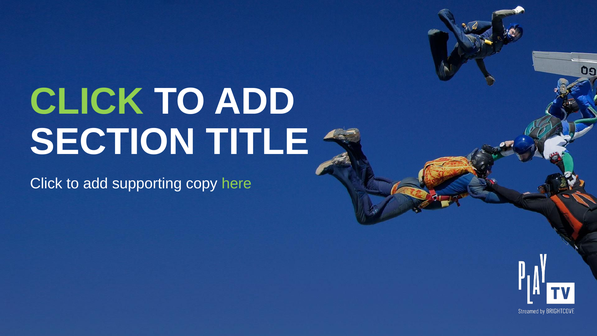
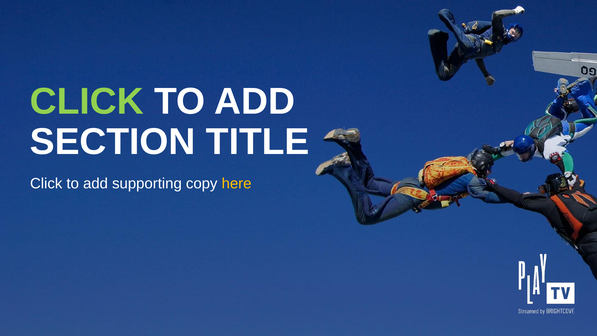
here colour: light green -> yellow
